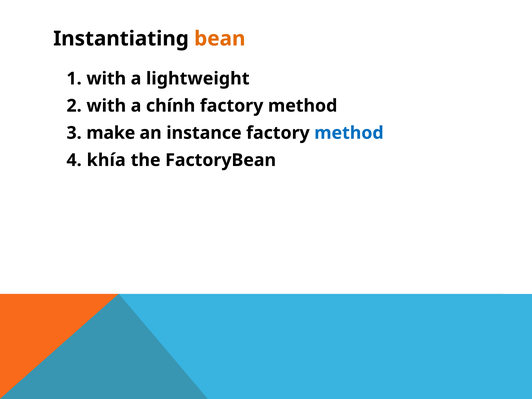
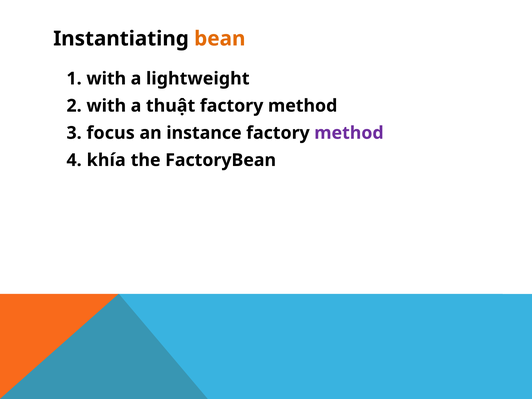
chính: chính -> thuật
make: make -> focus
method at (349, 133) colour: blue -> purple
